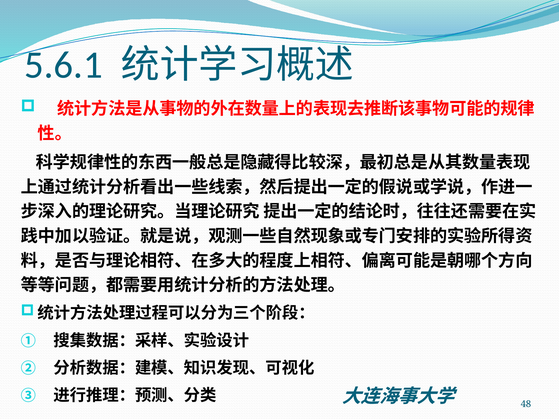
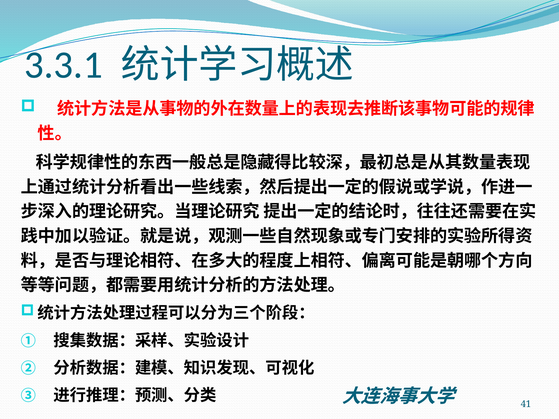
5.6.1: 5.6.1 -> 3.3.1
48: 48 -> 41
